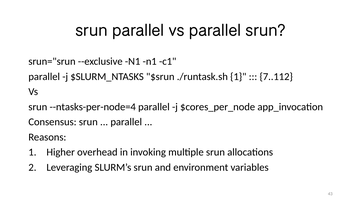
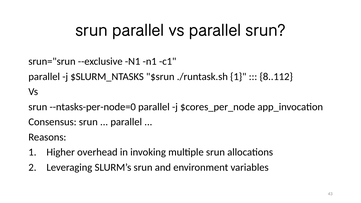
7..112: 7..112 -> 8..112
--ntasks-per-node=4: --ntasks-per-node=4 -> --ntasks-per-node=0
